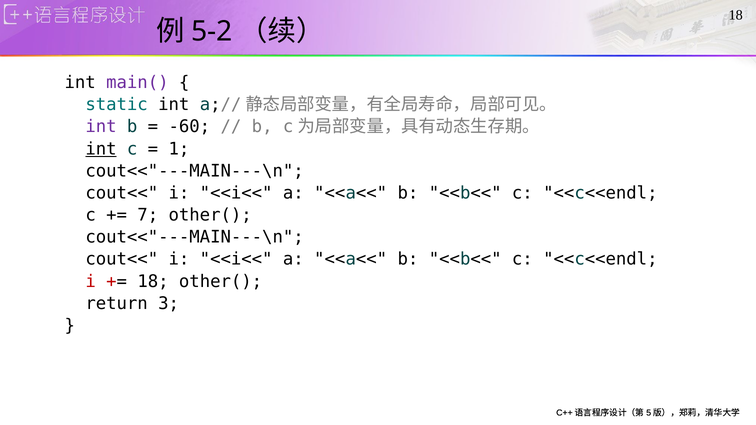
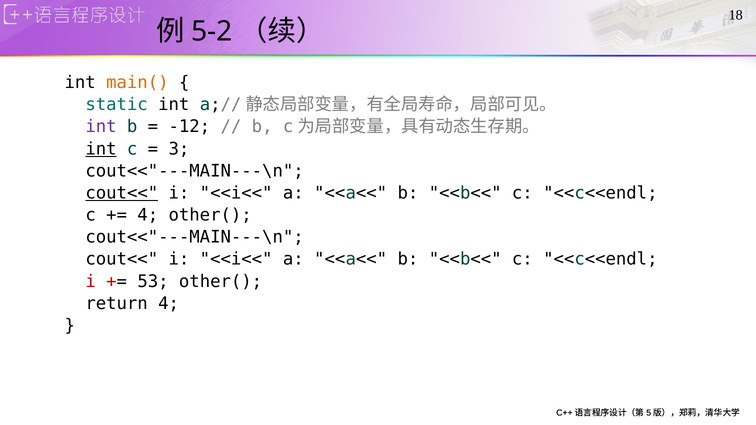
main( colour: purple -> orange
-60: -60 -> -12
1: 1 -> 3
cout<< at (122, 193) underline: none -> present
7 at (148, 215): 7 -> 4
18 at (153, 281): 18 -> 53
return 3: 3 -> 4
